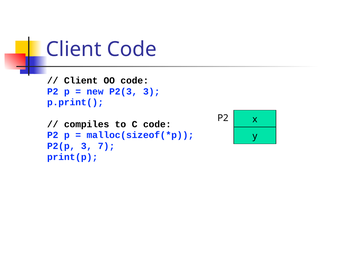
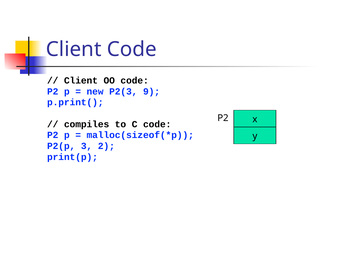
P2(3 3: 3 -> 9
7: 7 -> 2
